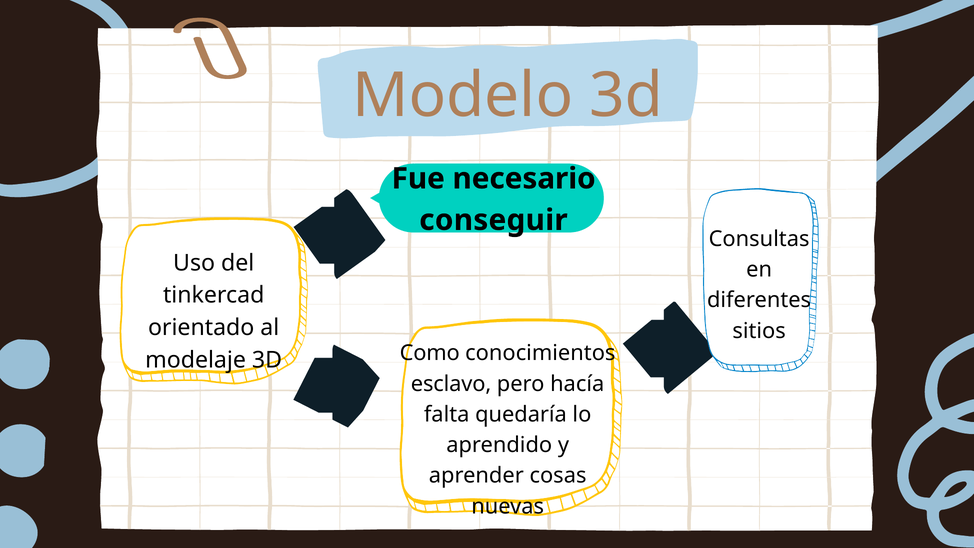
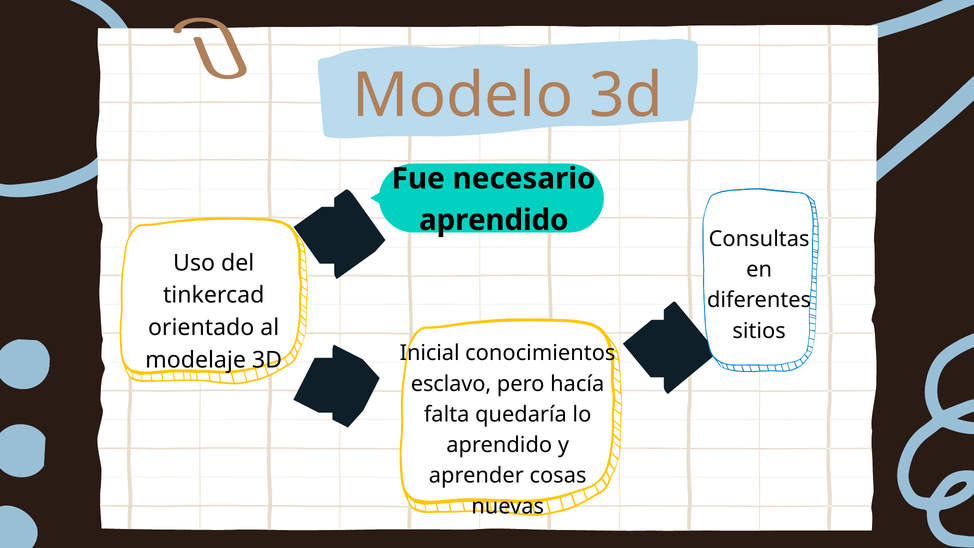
conseguir at (493, 220): conseguir -> aprendido
Como: Como -> Inicial
